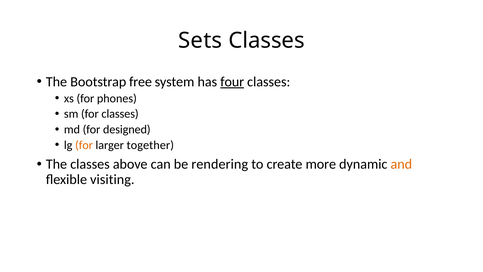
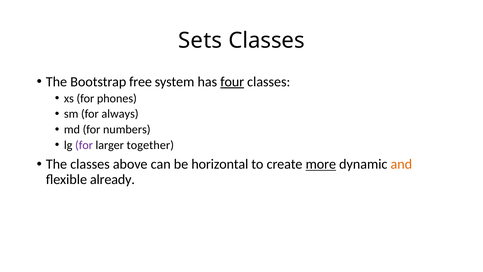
for classes: classes -> always
designed: designed -> numbers
for at (84, 145) colour: orange -> purple
rendering: rendering -> horizontal
more underline: none -> present
visiting: visiting -> already
